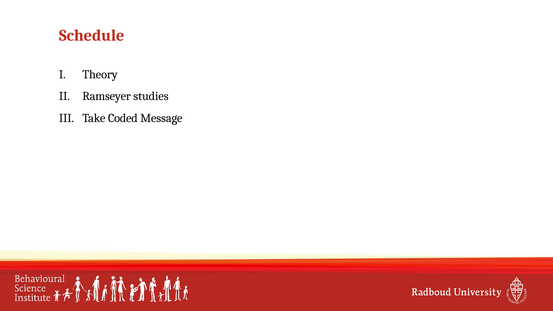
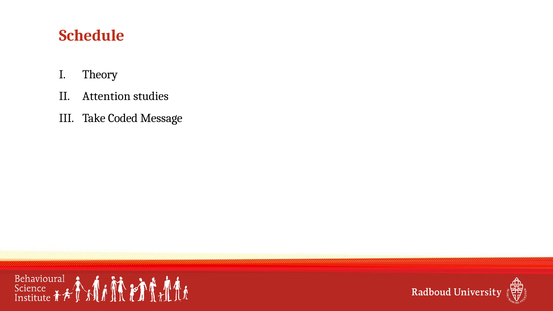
Ramseyer: Ramseyer -> Attention
